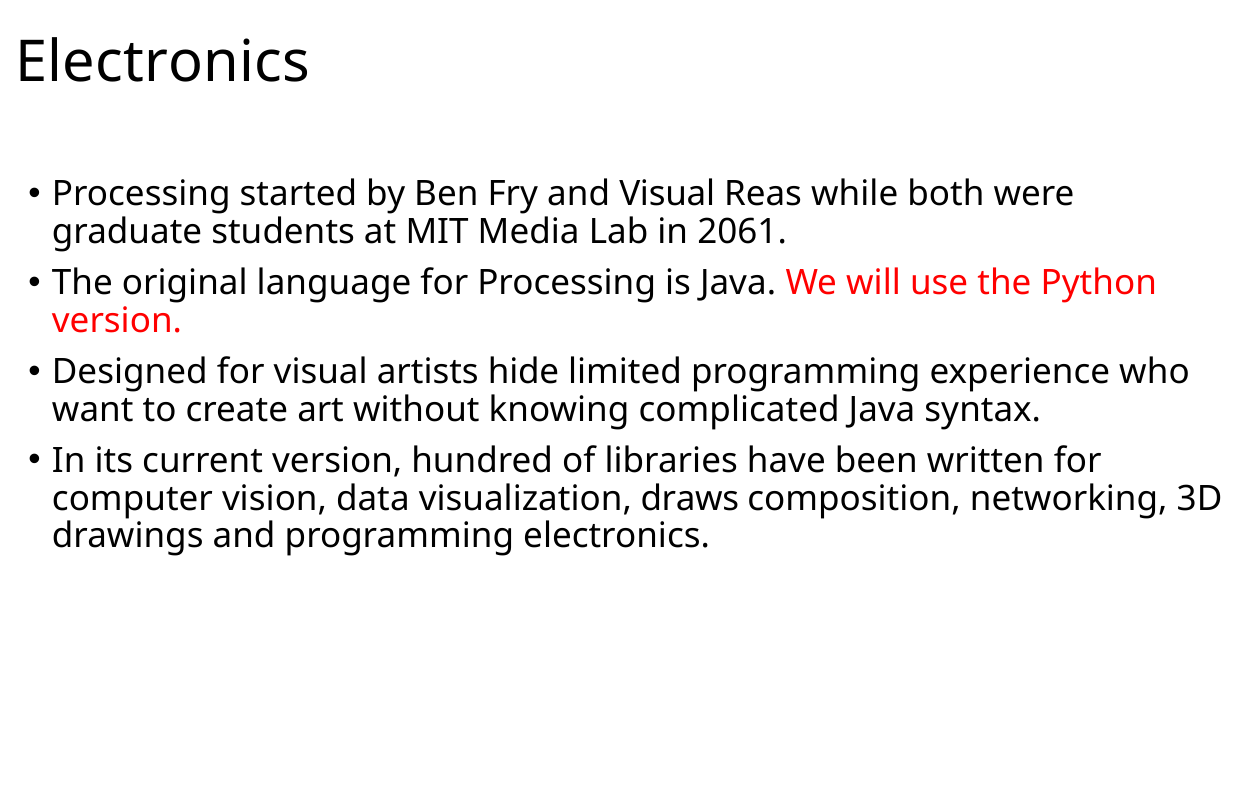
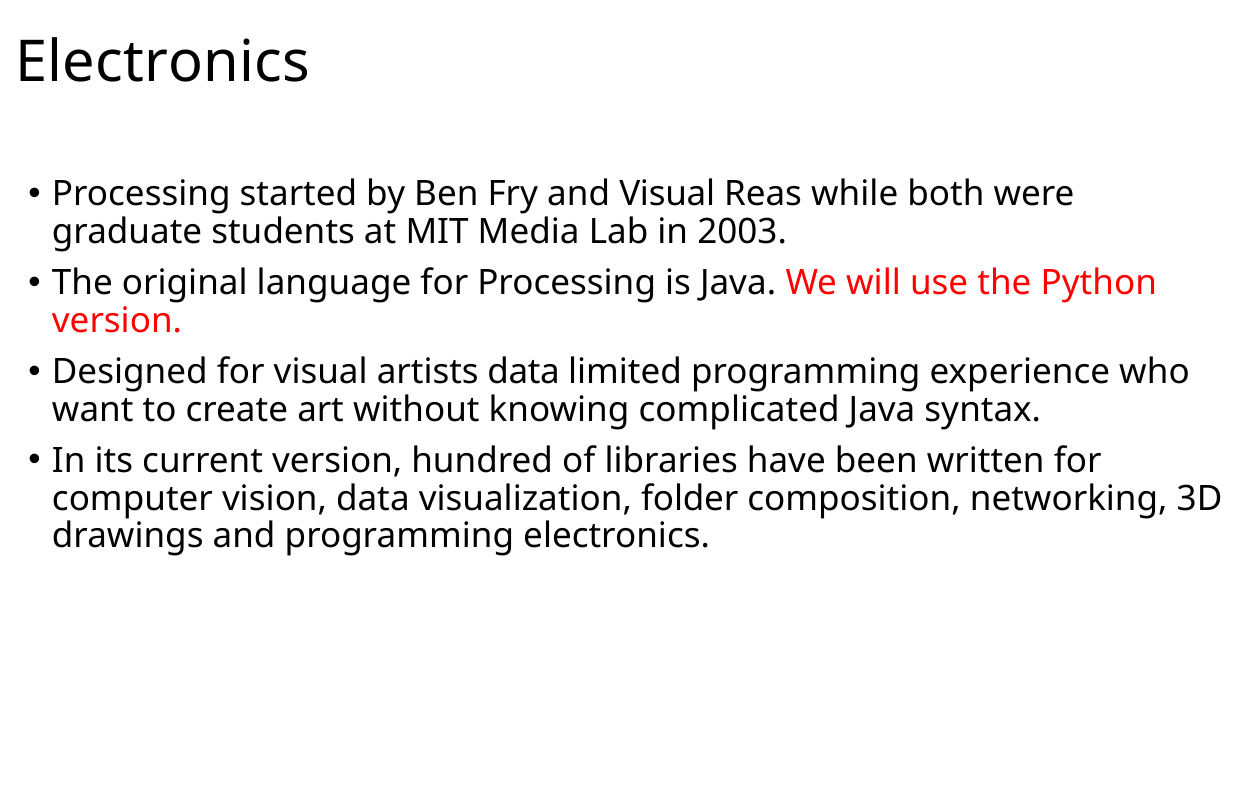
2061: 2061 -> 2003
artists hide: hide -> data
draws: draws -> folder
